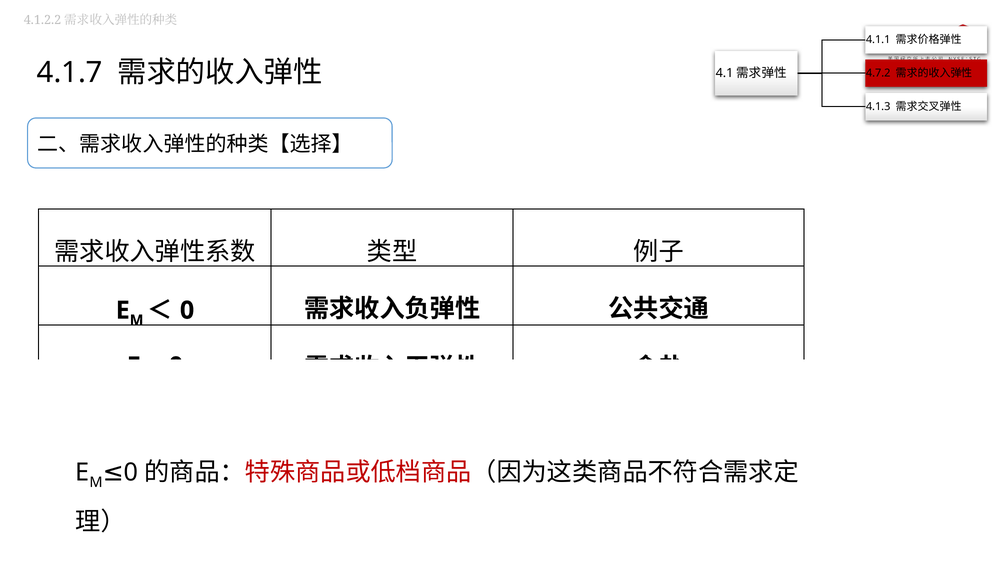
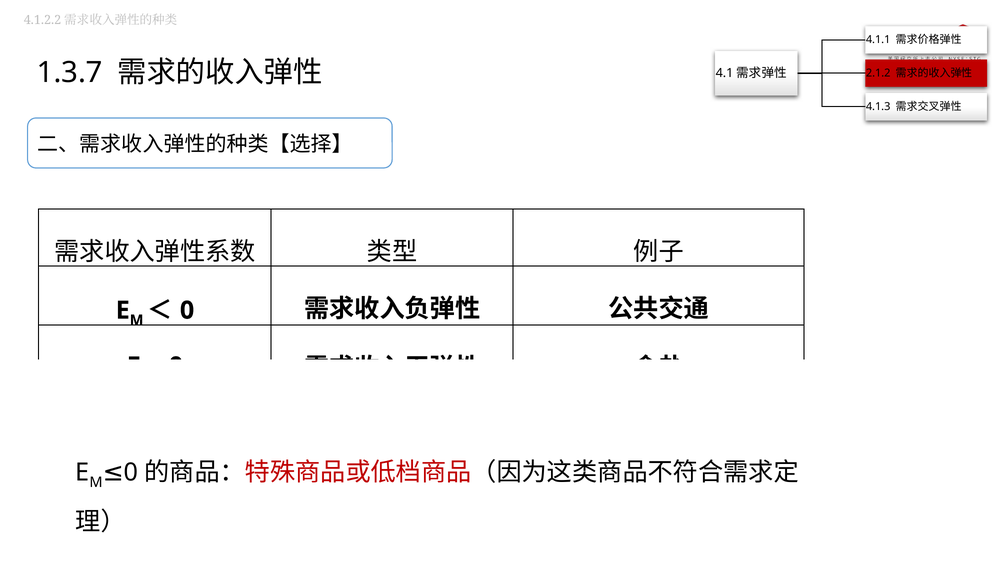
4.1.7: 4.1.7 -> 1.3.7
4.7.2: 4.7.2 -> 2.1.2
